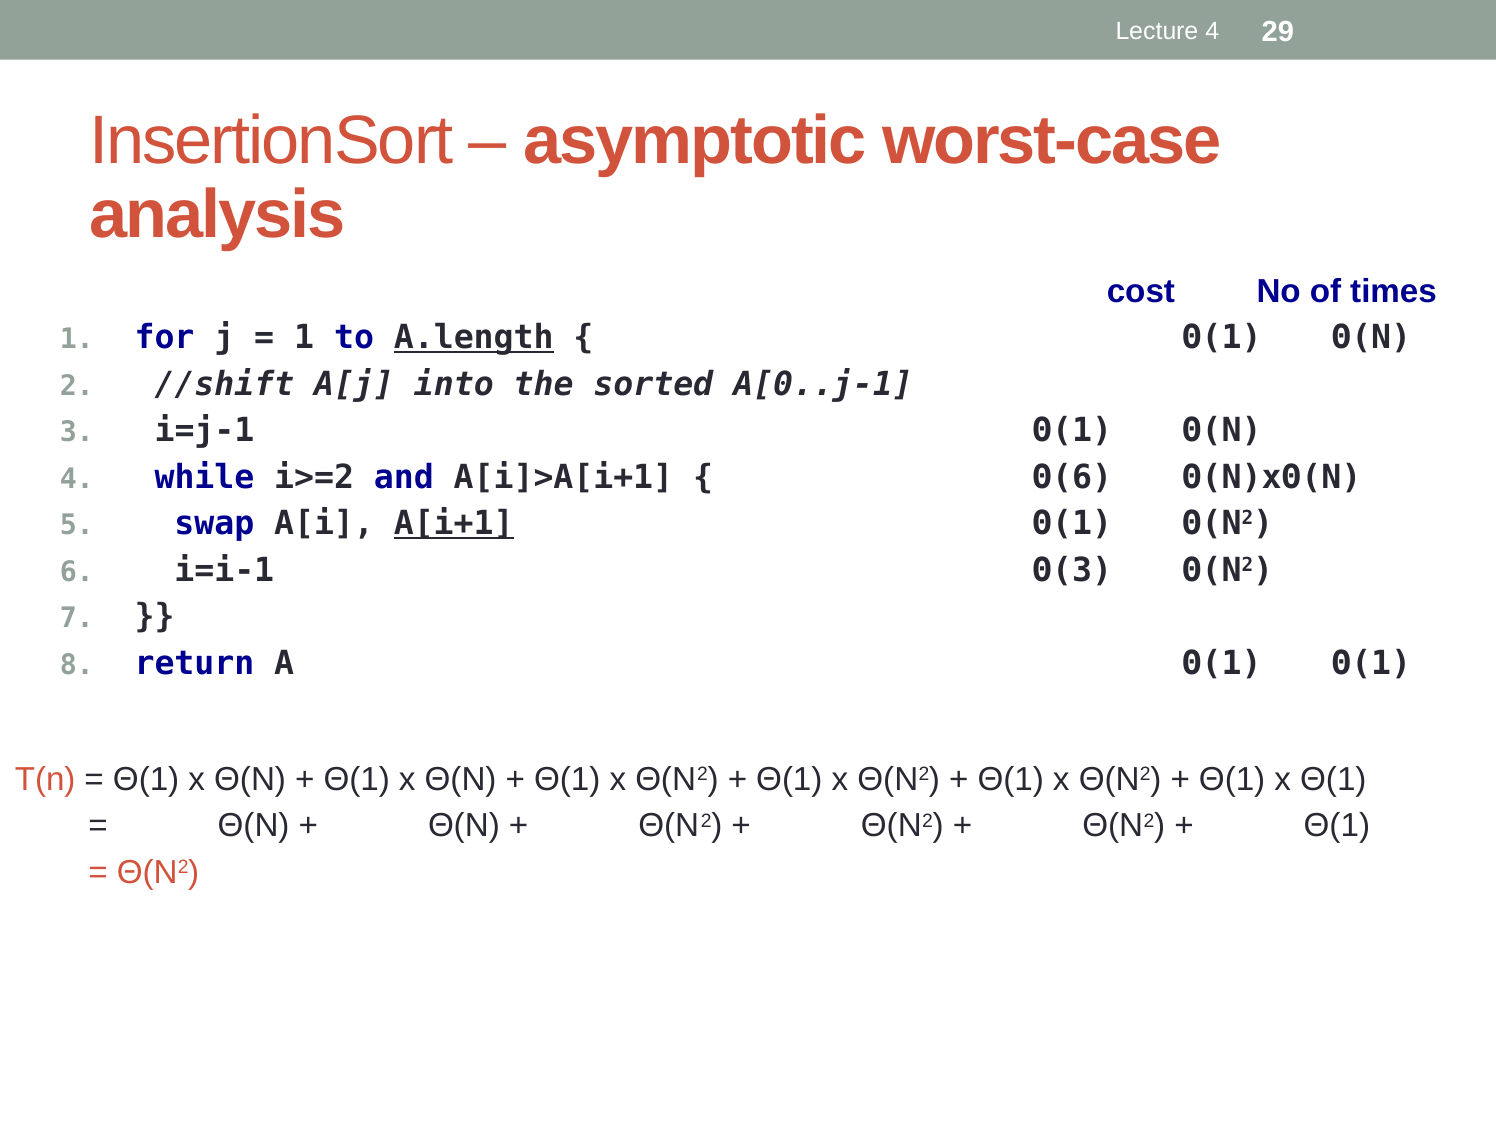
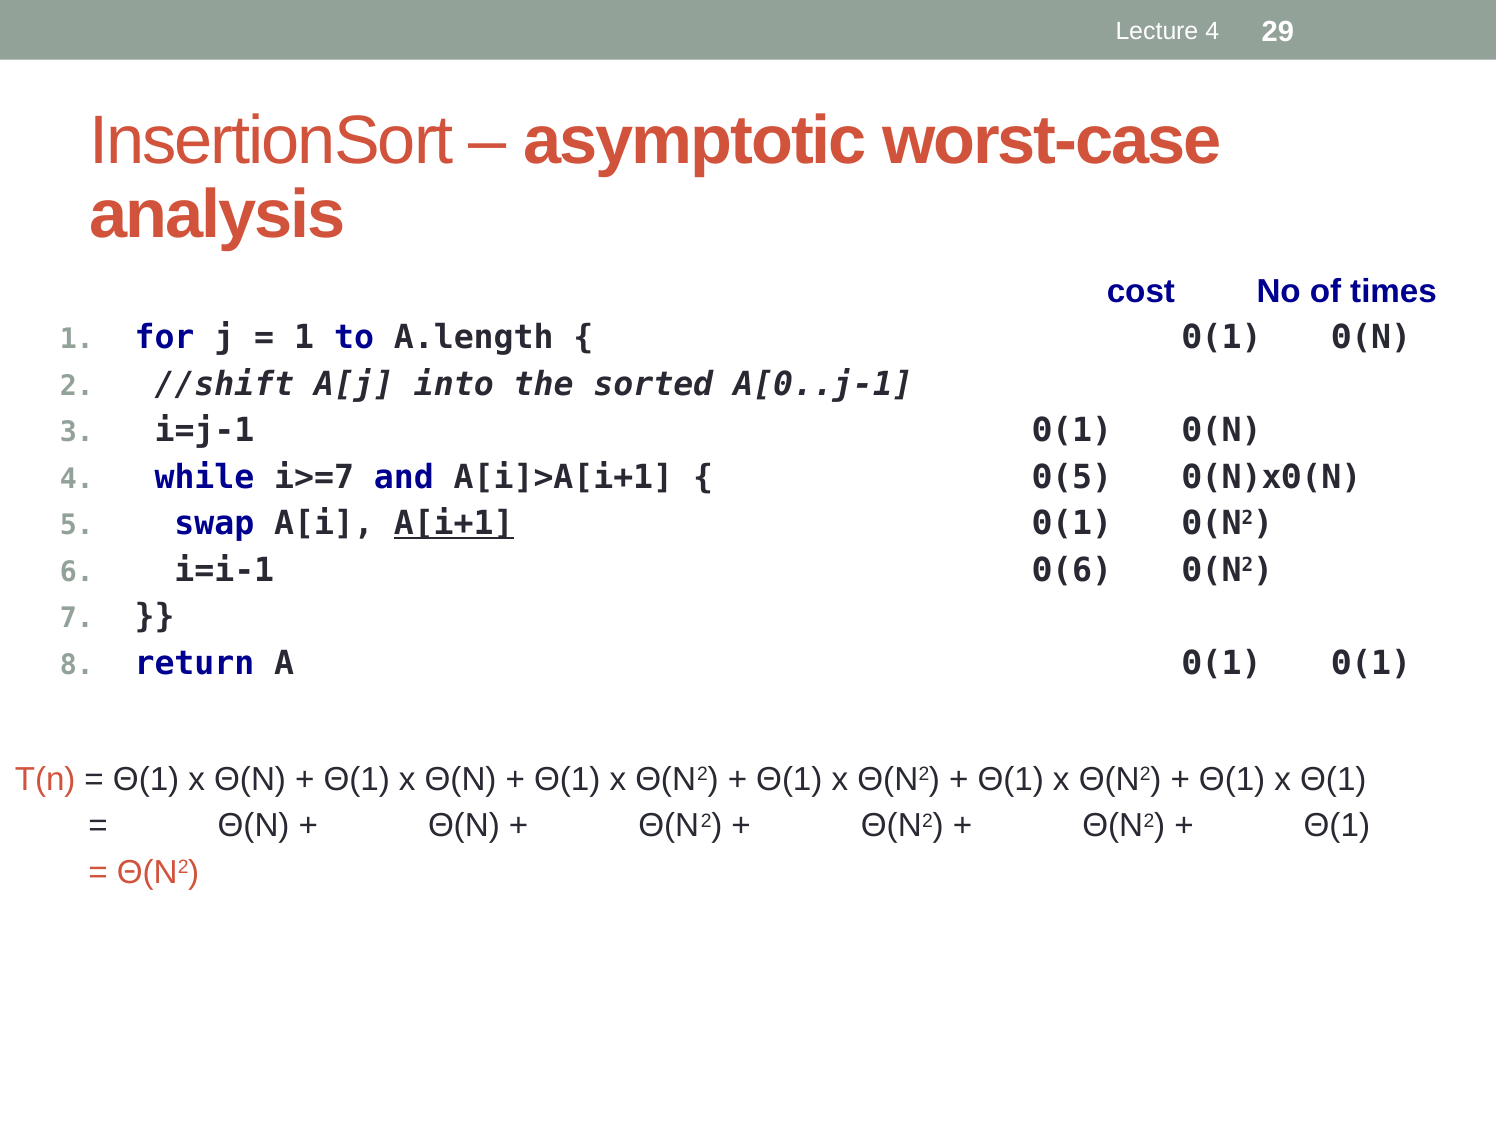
A.length underline: present -> none
i>=2: i>=2 -> i>=7
Θ(6: Θ(6 -> Θ(5
Θ(3: Θ(3 -> Θ(6
